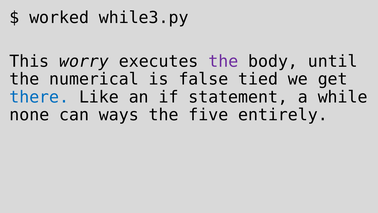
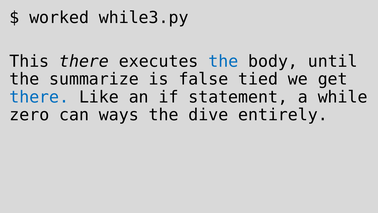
This worry: worry -> there
the at (223, 61) colour: purple -> blue
numerical: numerical -> summarize
none: none -> zero
five: five -> dive
